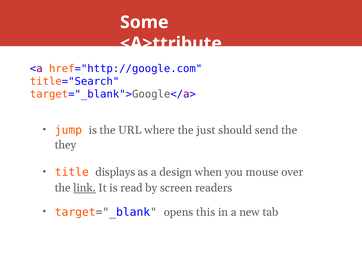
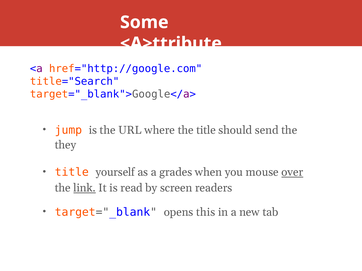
the just: just -> title
displays: displays -> yourself
design: design -> grades
over underline: none -> present
